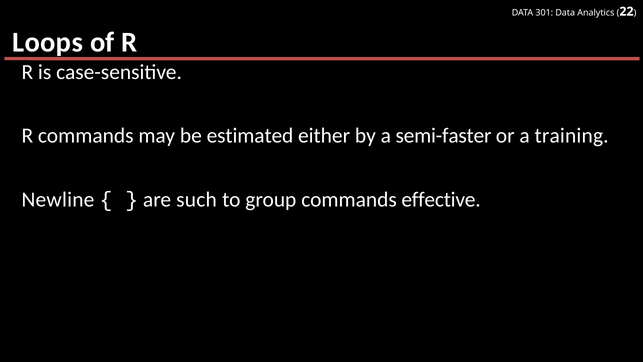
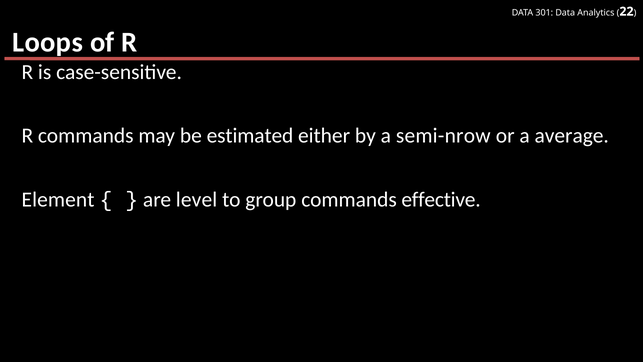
semi-faster: semi-faster -> semi-nrow
training: training -> average
Newline: Newline -> Element
such: such -> level
